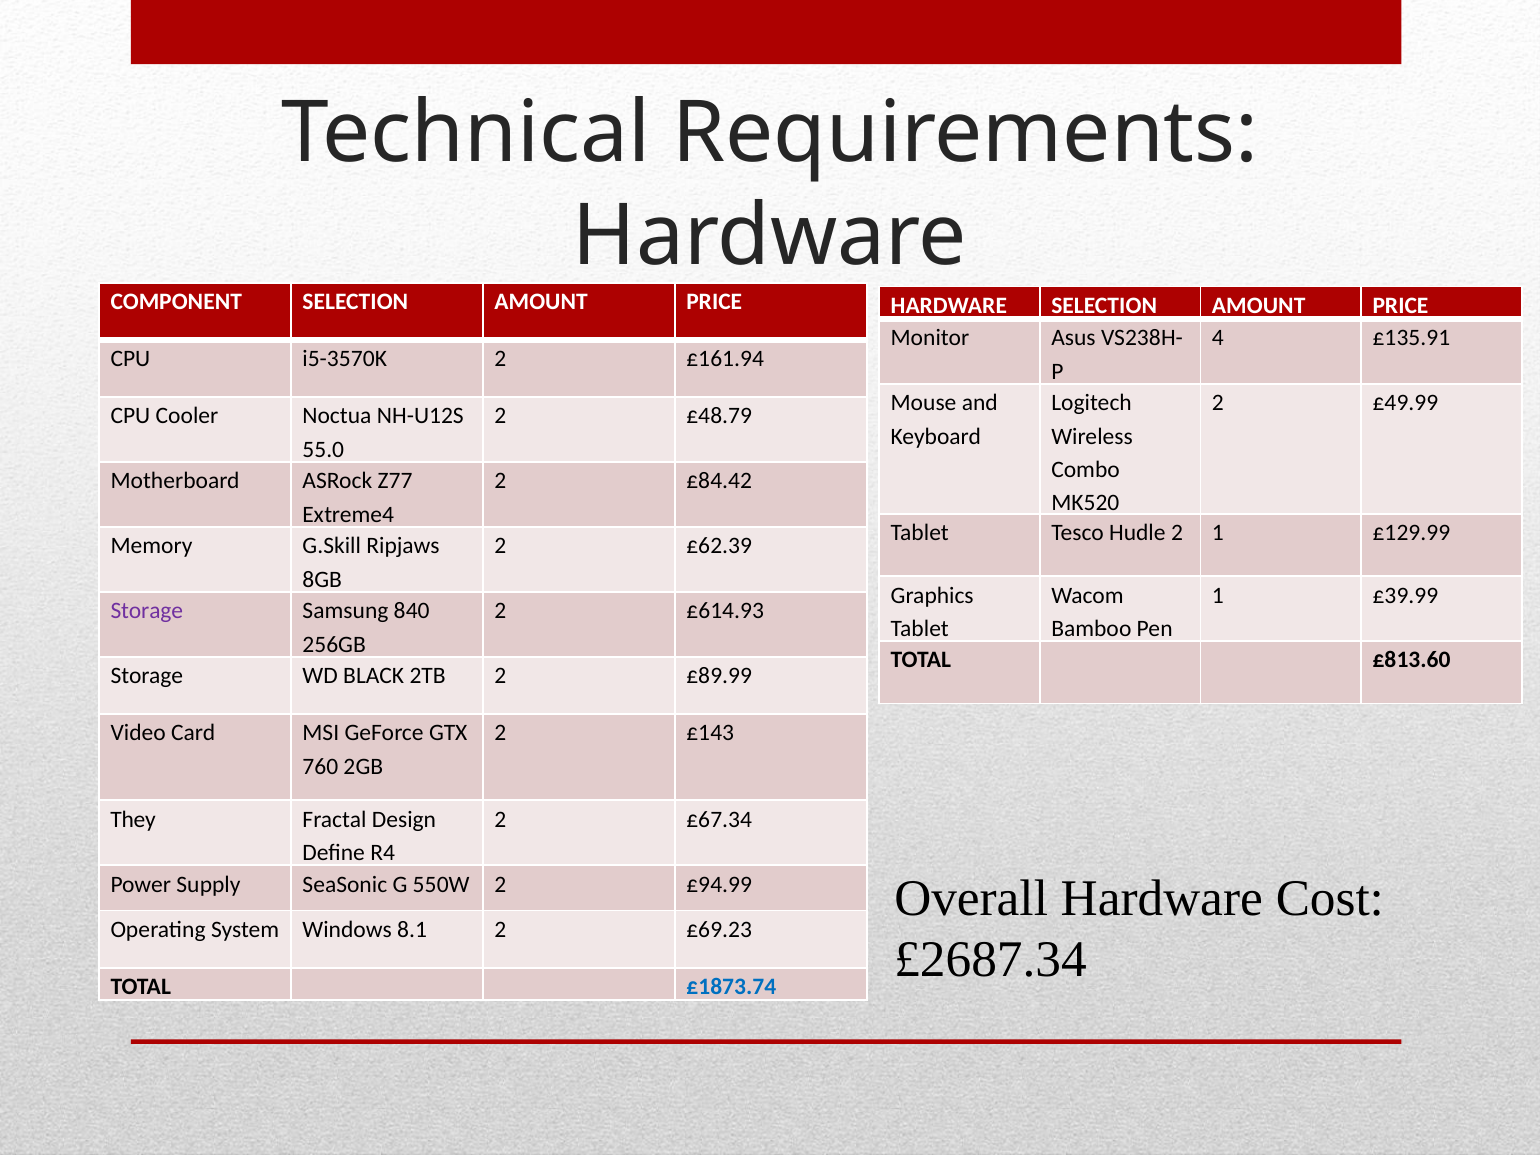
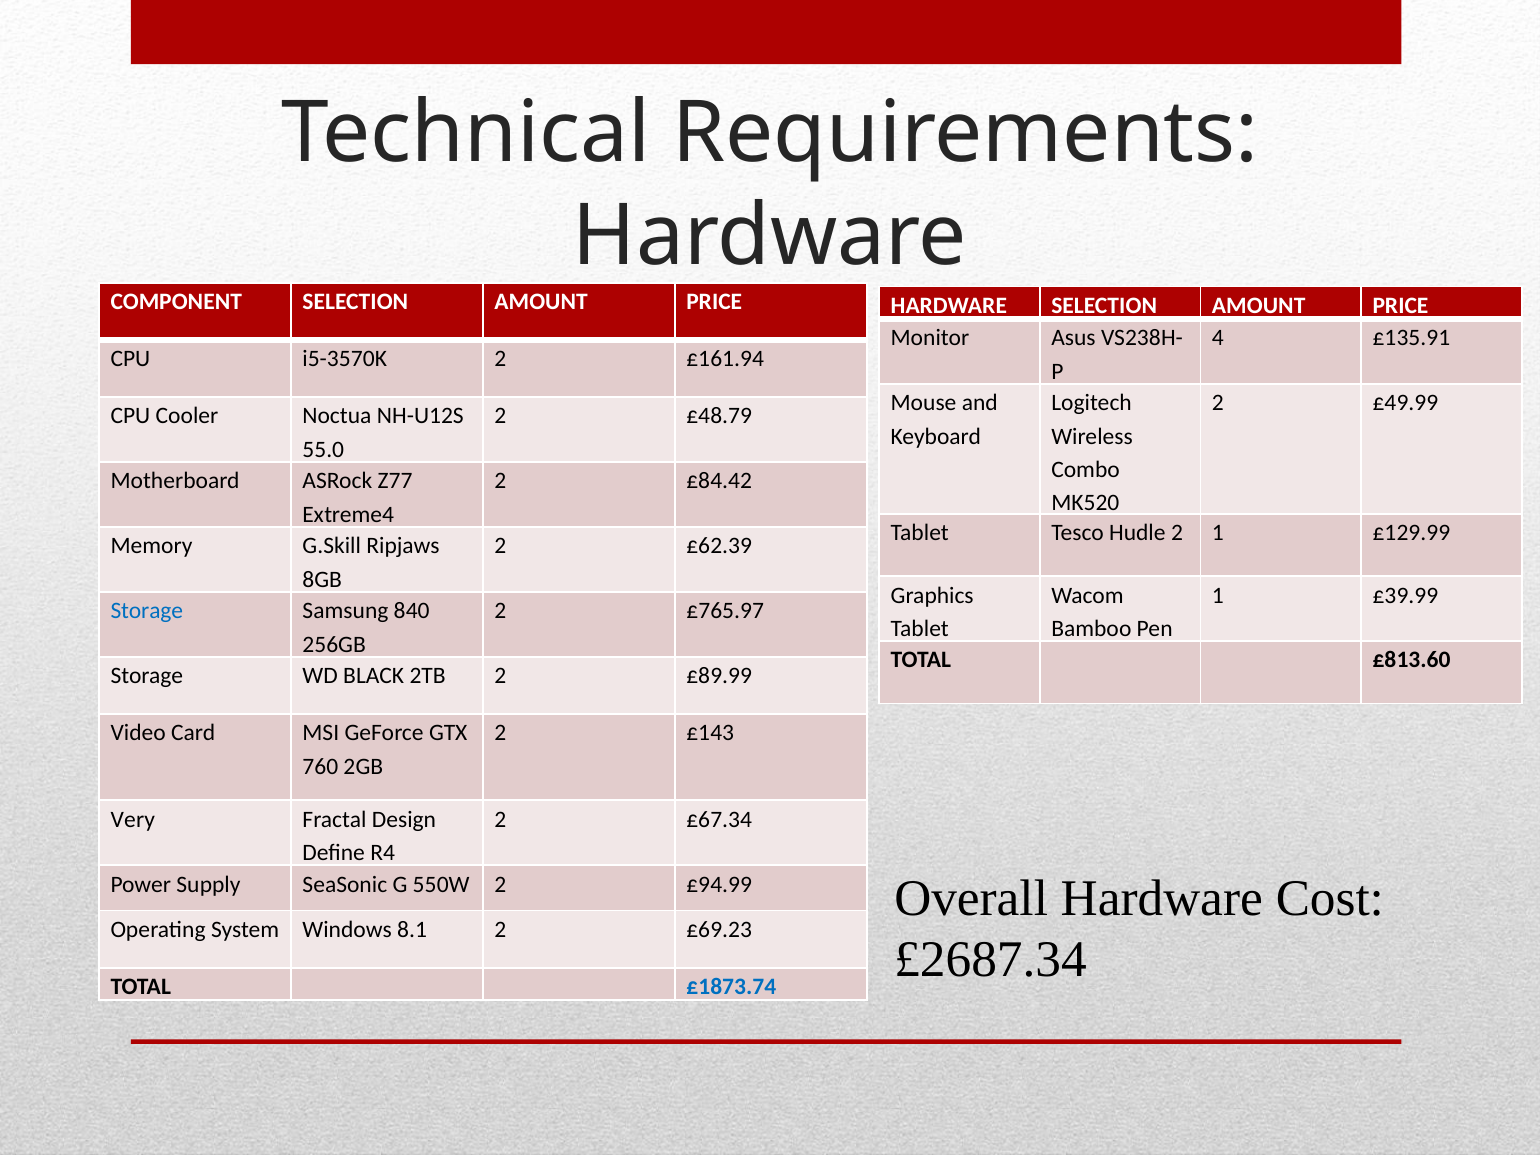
Storage at (147, 611) colour: purple -> blue
£614.93: £614.93 -> £765.97
They: They -> Very
